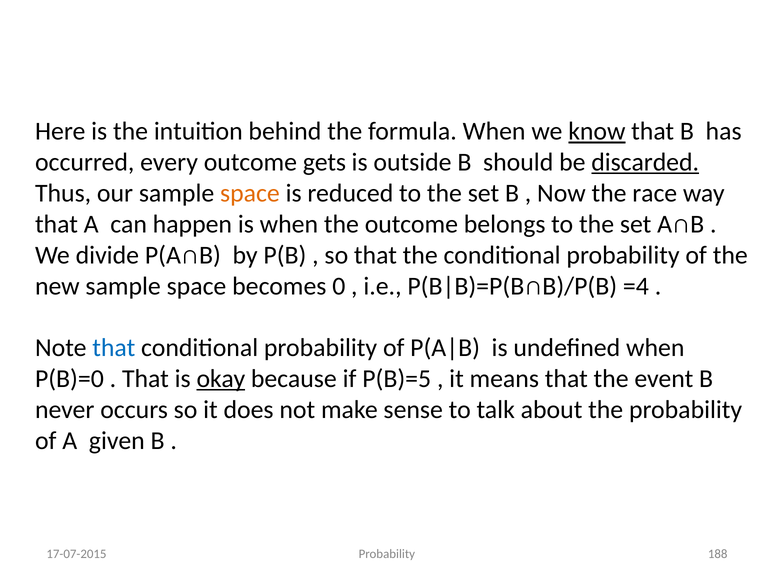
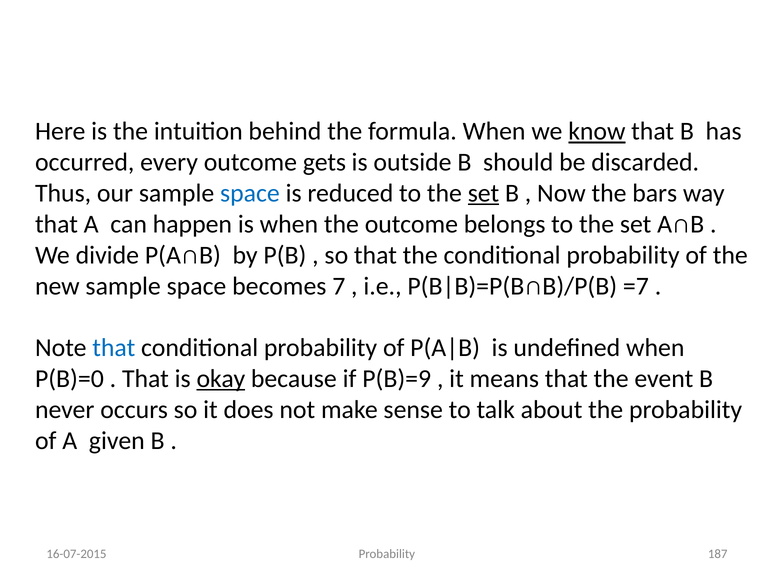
discarded underline: present -> none
space at (250, 193) colour: orange -> blue
set at (483, 193) underline: none -> present
race: race -> bars
0: 0 -> 7
=4: =4 -> =7
P(B)=5: P(B)=5 -> P(B)=9
17-07-2015: 17-07-2015 -> 16-07-2015
188: 188 -> 187
